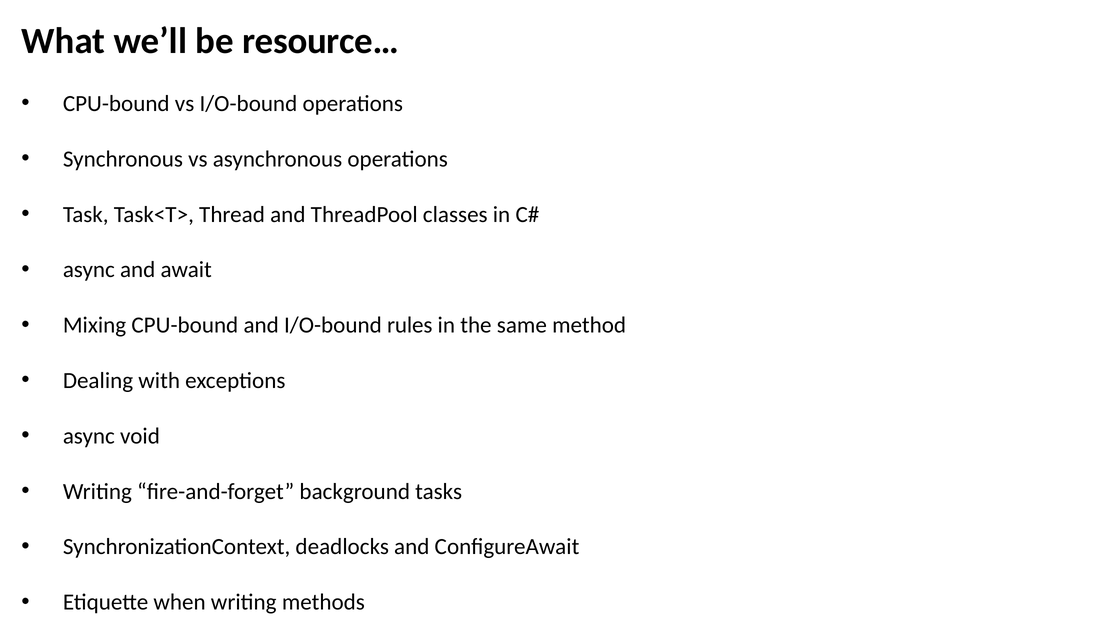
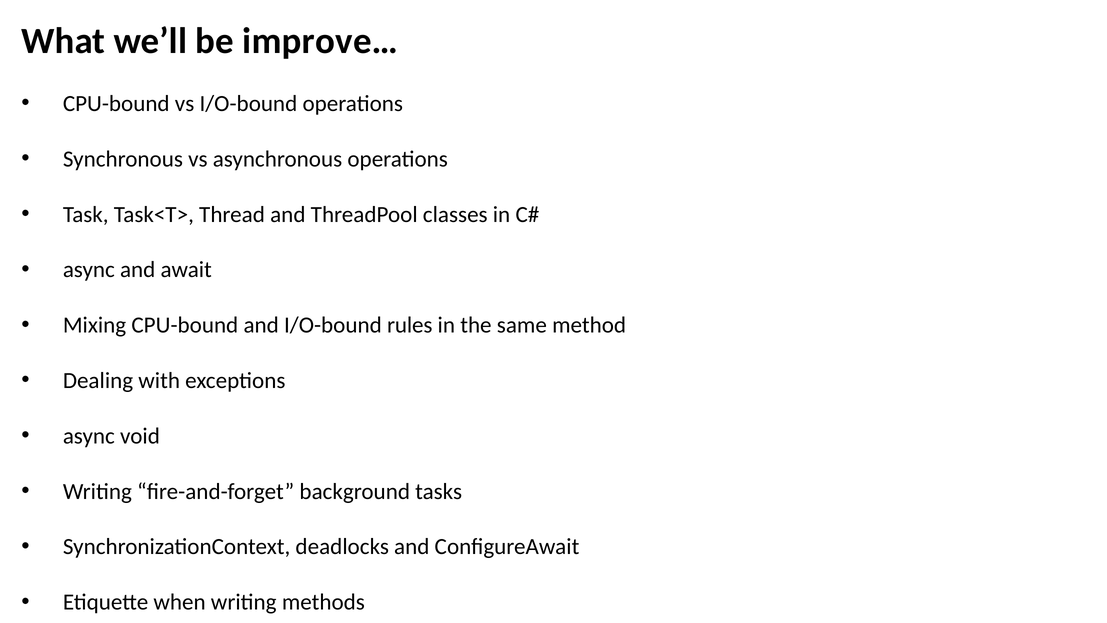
resource…: resource… -> improve…
